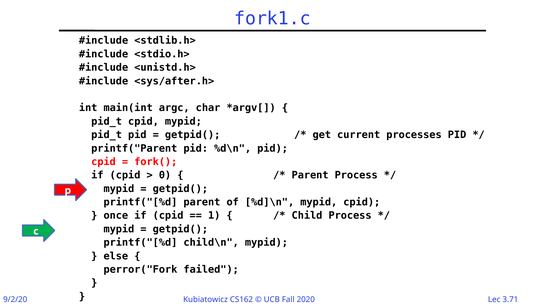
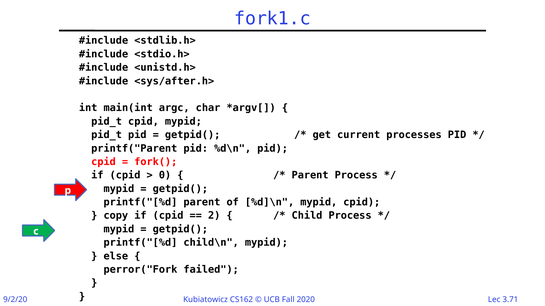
once: once -> copy
1: 1 -> 2
